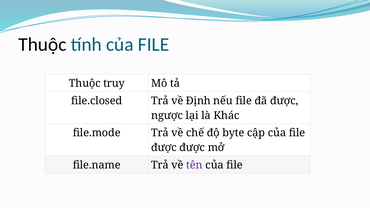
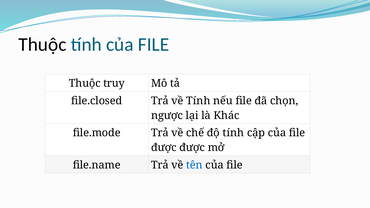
về Định: Định -> Tính
đã được: được -> chọn
độ byte: byte -> tính
tên colour: purple -> blue
